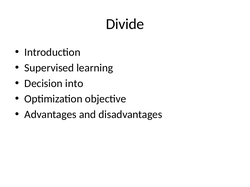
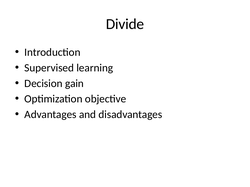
into: into -> gain
